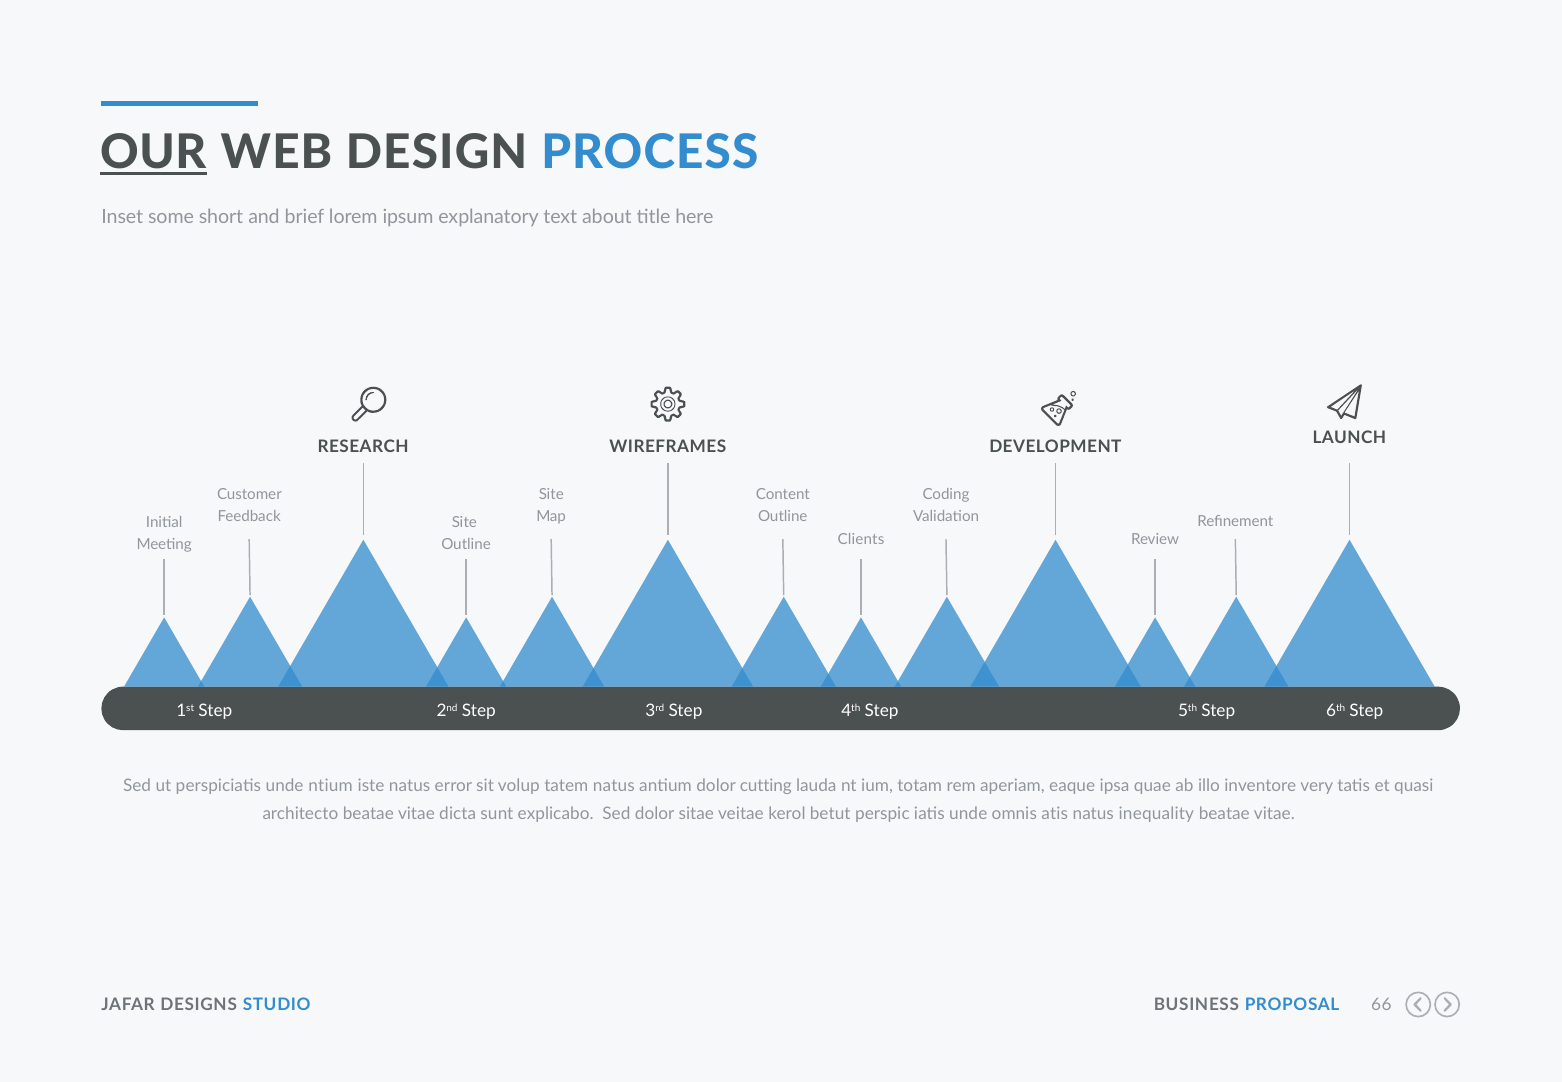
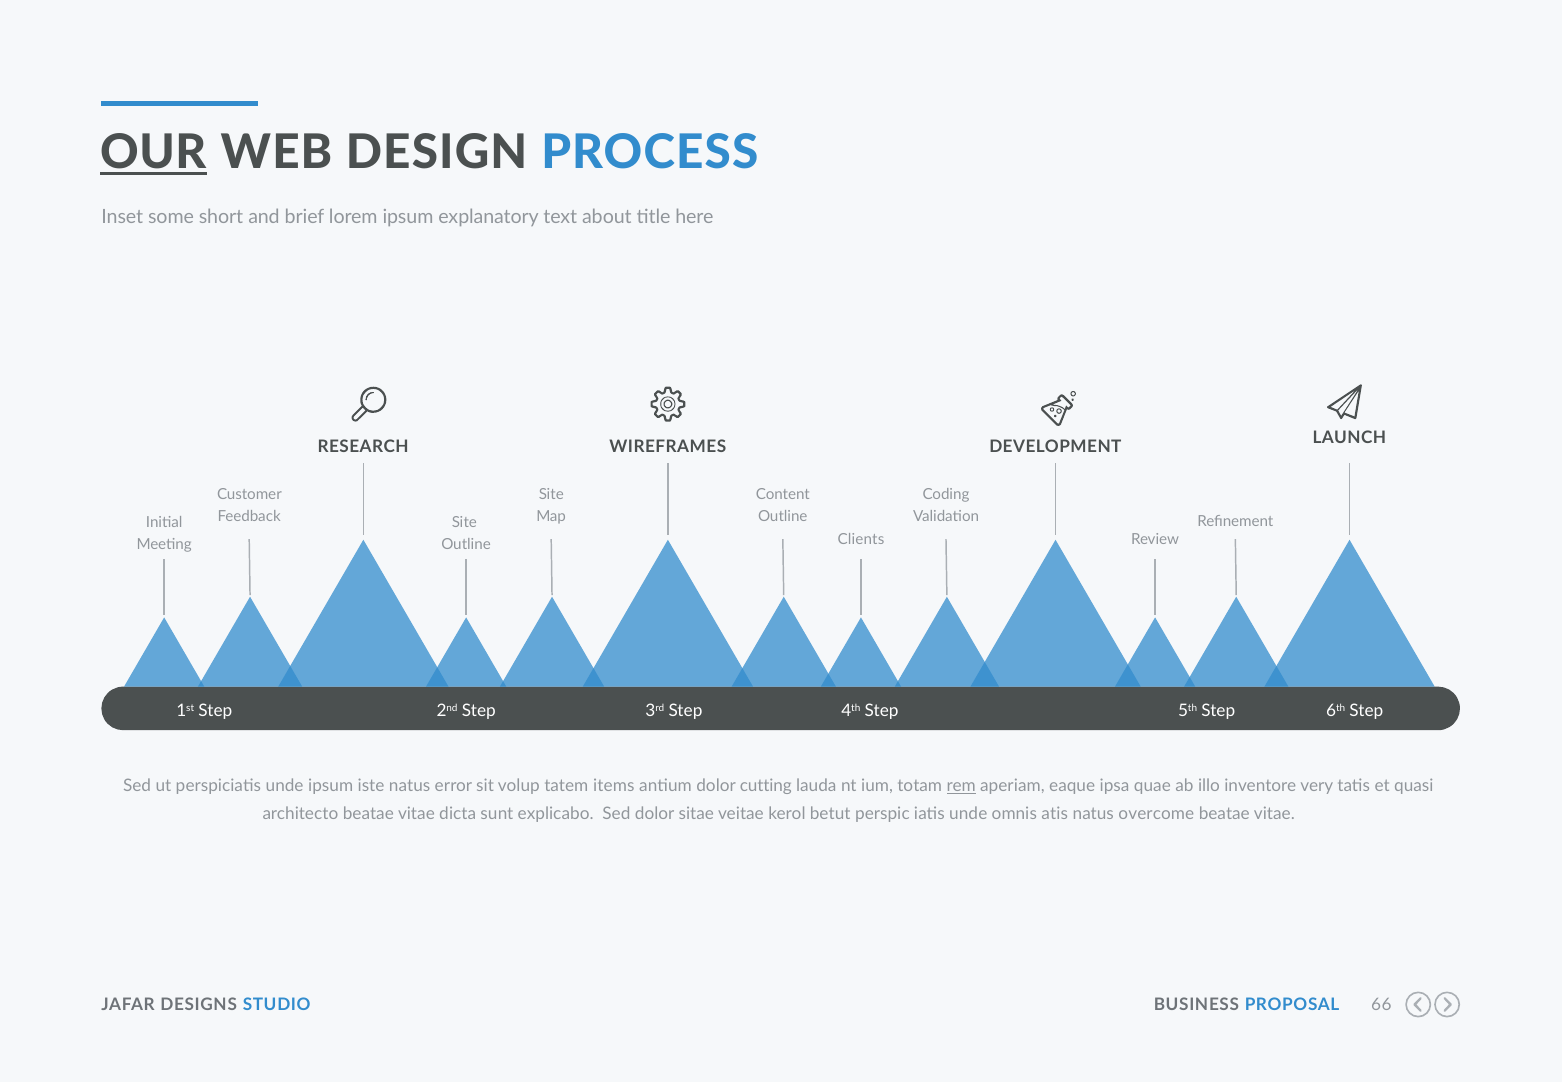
unde ntium: ntium -> ipsum
tatem natus: natus -> items
rem underline: none -> present
inequality: inequality -> overcome
